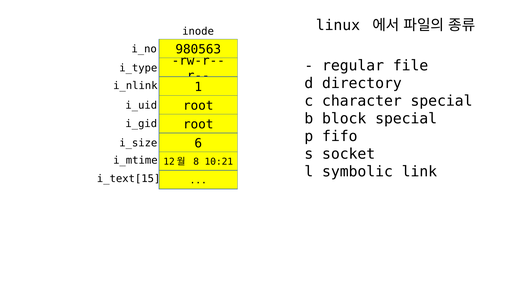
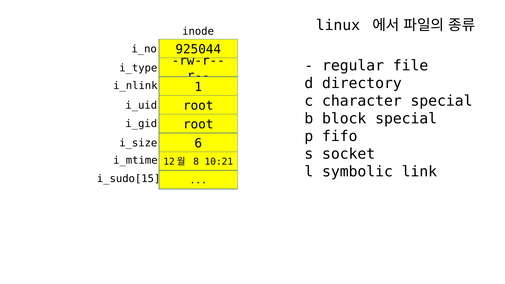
980563: 980563 -> 925044
i_text[15: i_text[15 -> i_sudo[15
